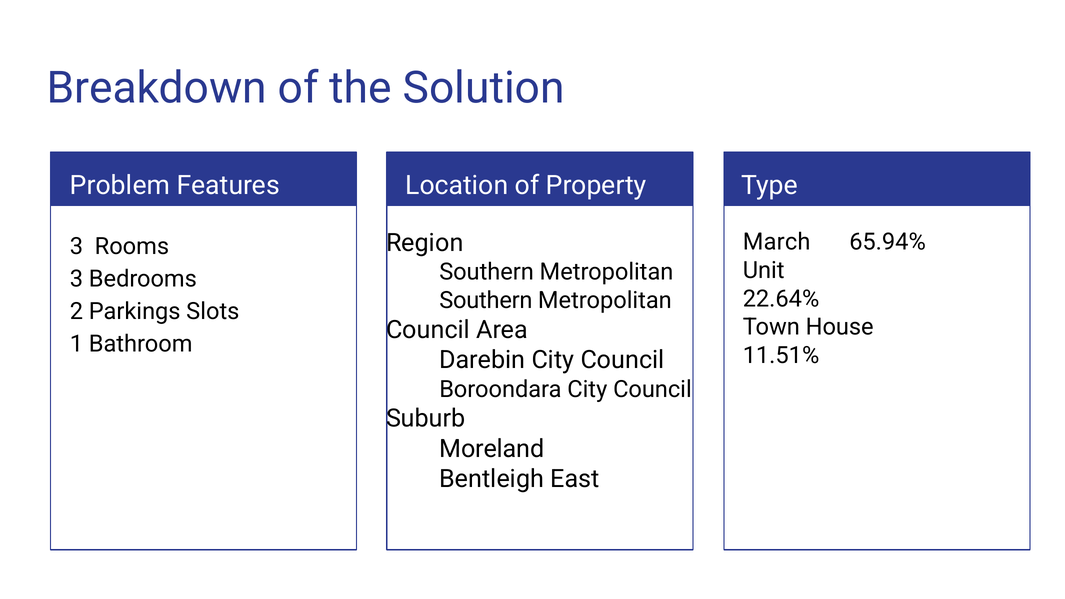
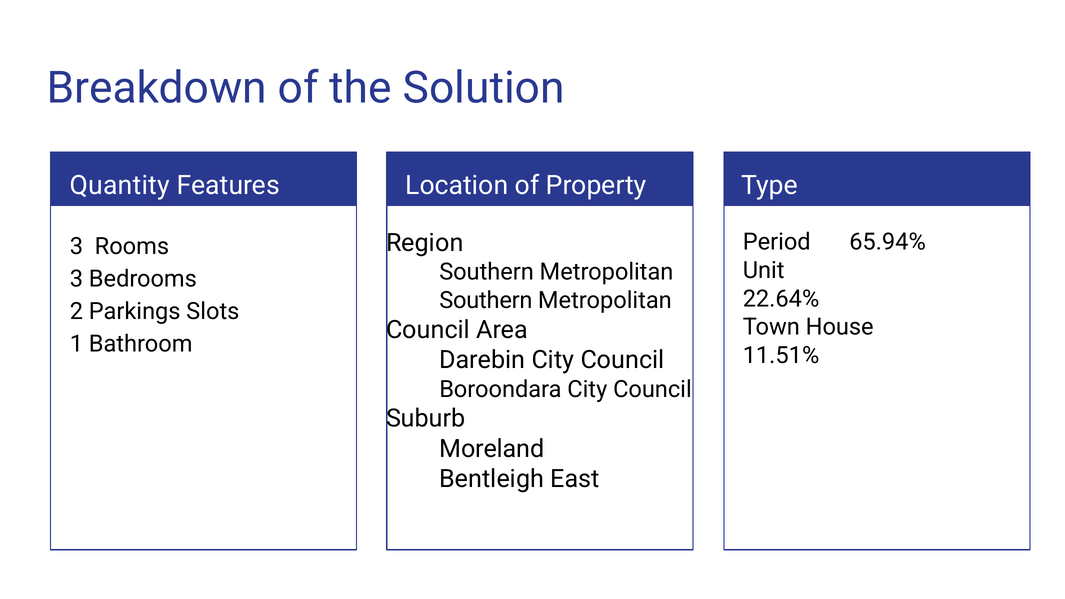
Problem: Problem -> Quantity
March: March -> Period
